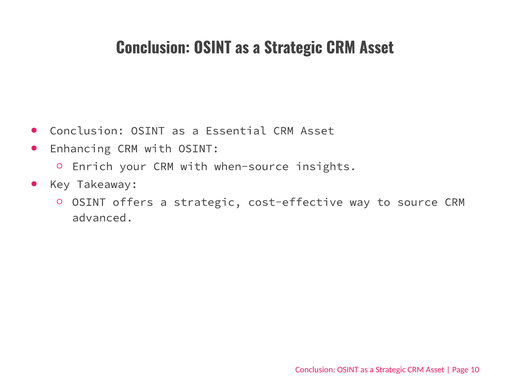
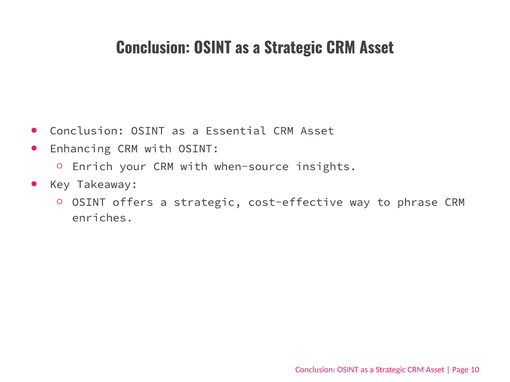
source: source -> phrase
advanced: advanced -> enriches
